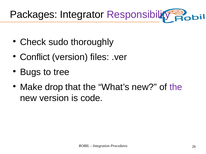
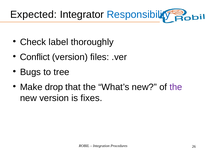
Packages: Packages -> Expected
Responsibility colour: purple -> blue
sudo: sudo -> label
code: code -> fixes
